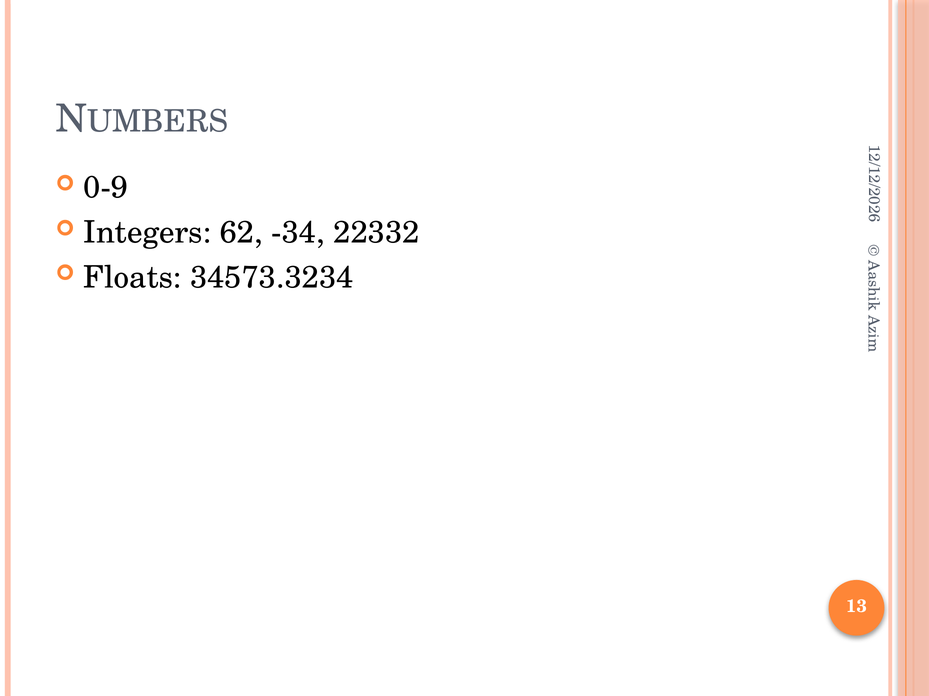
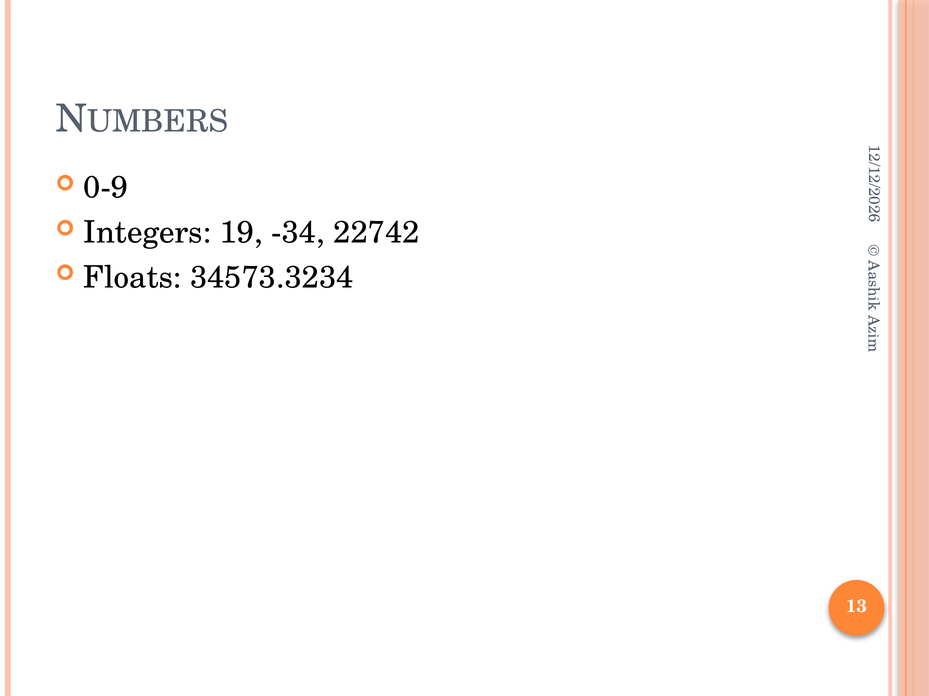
62: 62 -> 19
22332: 22332 -> 22742
